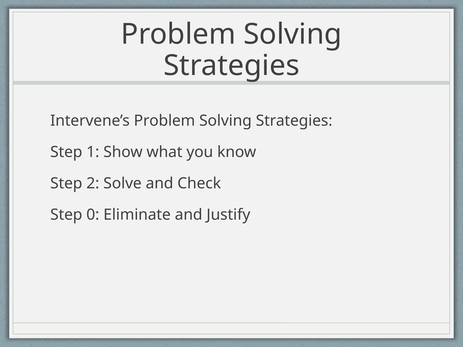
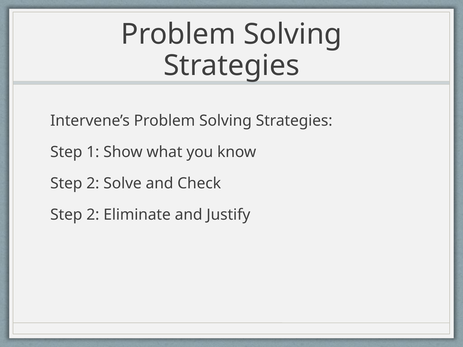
0 at (93, 215): 0 -> 2
